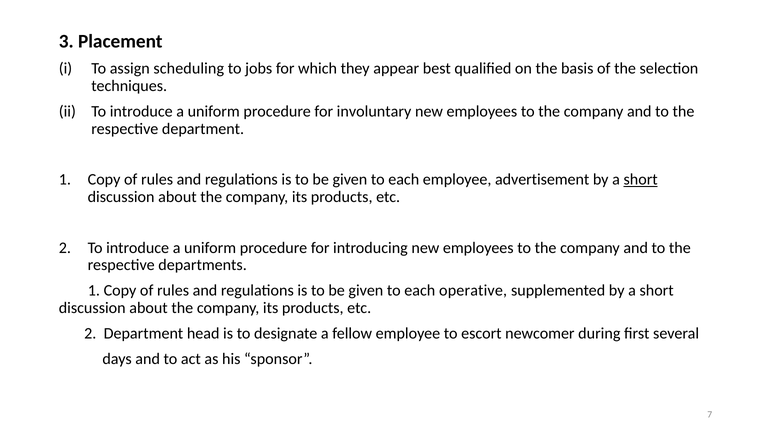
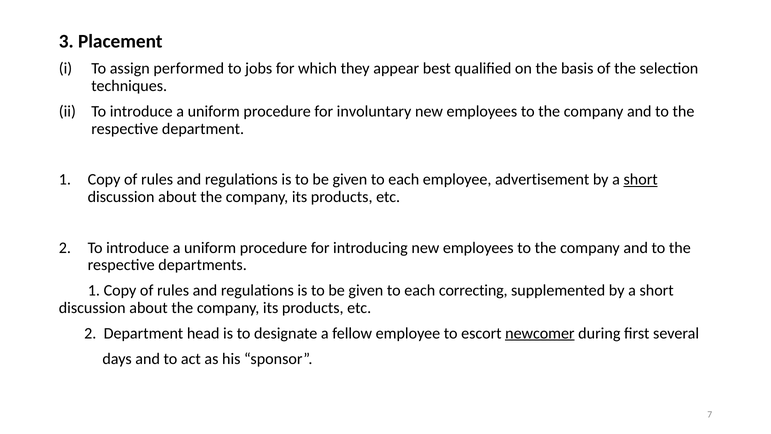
scheduling: scheduling -> performed
operative: operative -> correcting
newcomer underline: none -> present
